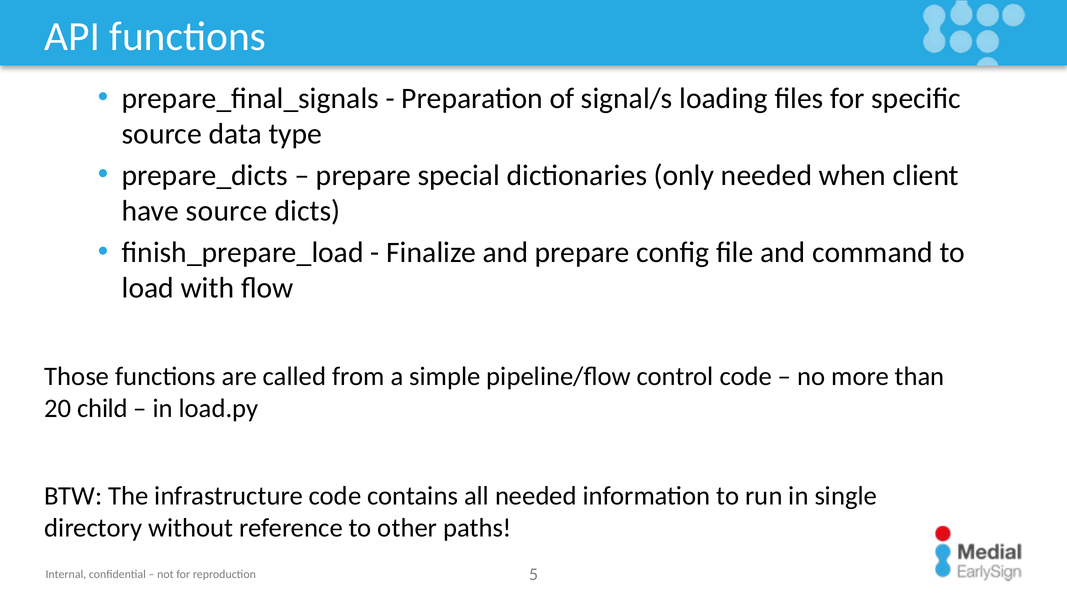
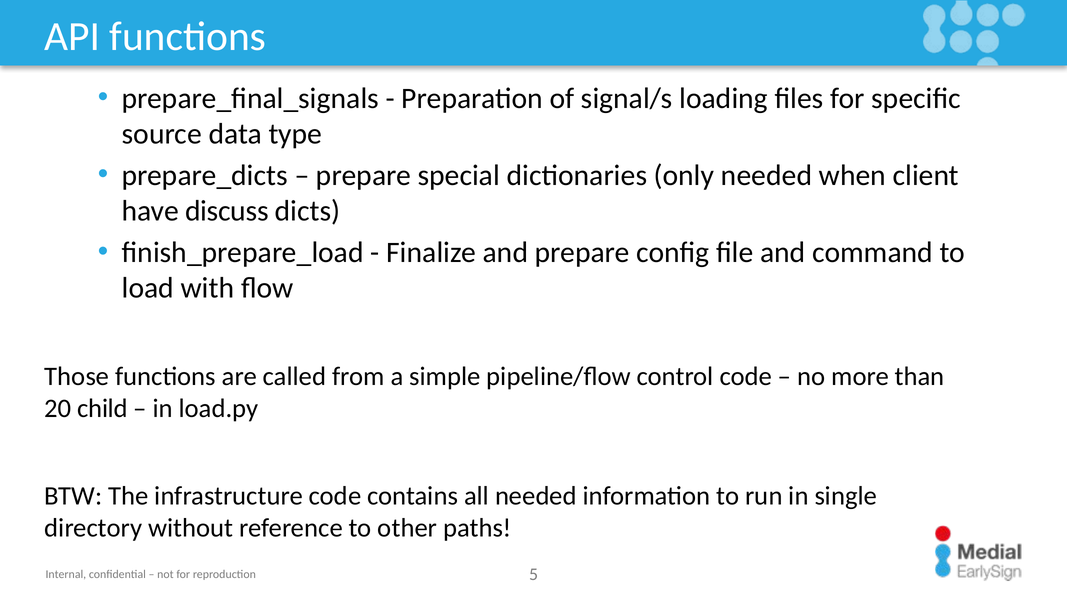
have source: source -> discuss
